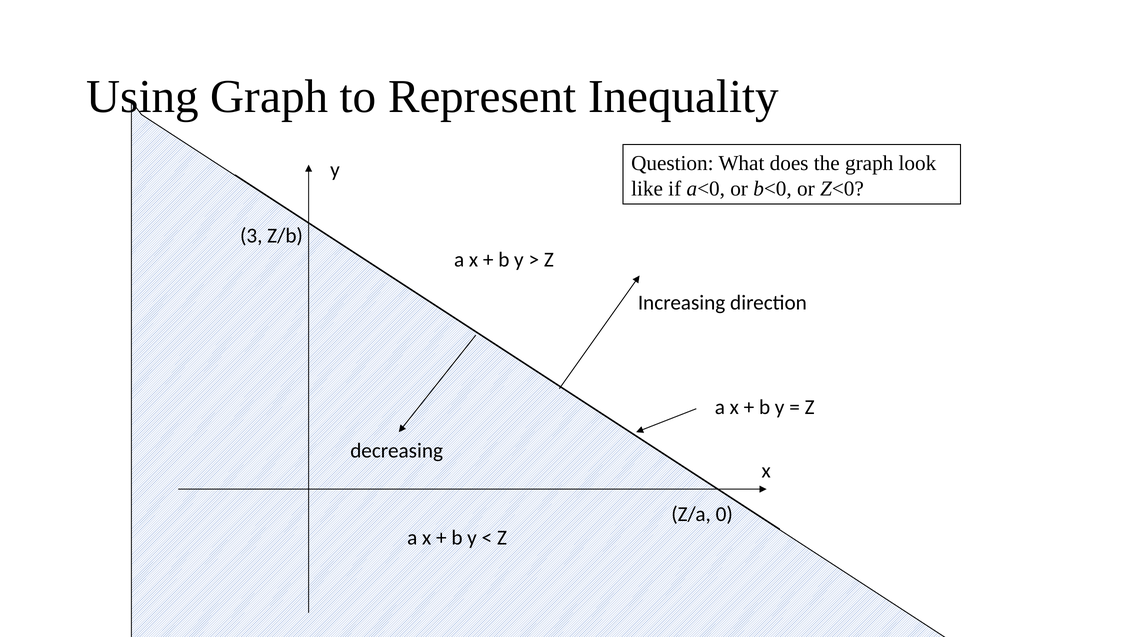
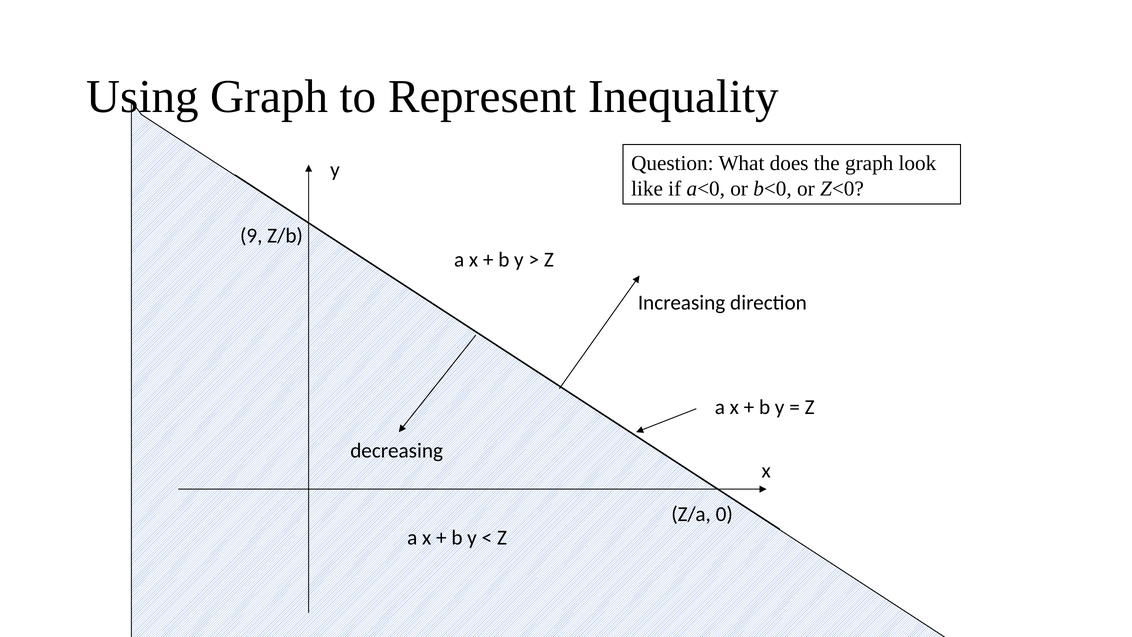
3: 3 -> 9
